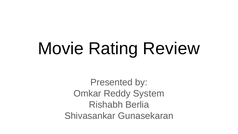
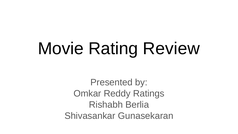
System: System -> Ratings
